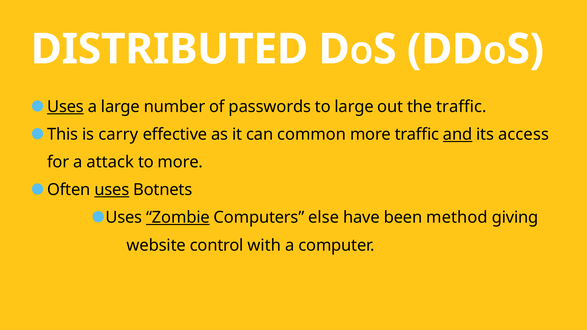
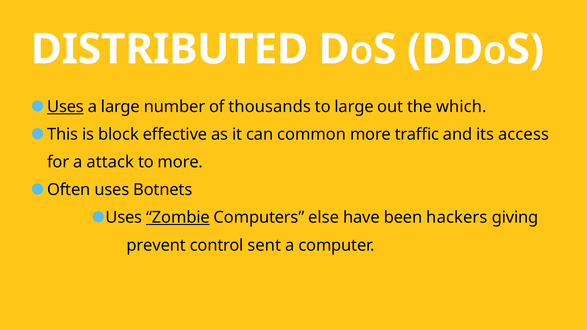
passwords: passwords -> thousands
the traffic: traffic -> which
carry: carry -> block
and underline: present -> none
uses at (112, 190) underline: present -> none
method: method -> hackers
website: website -> prevent
with: with -> sent
